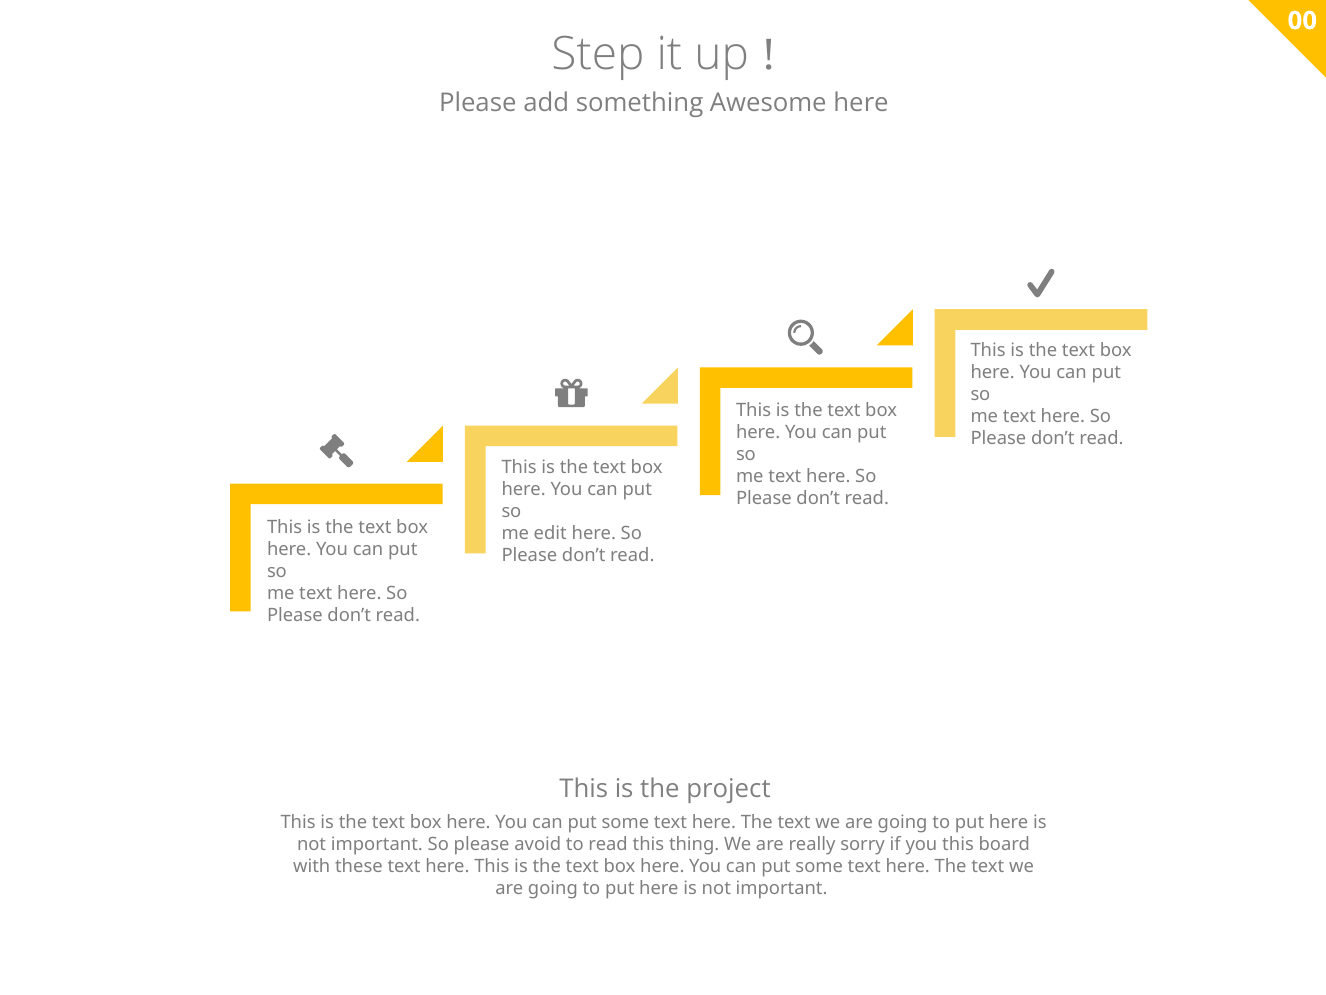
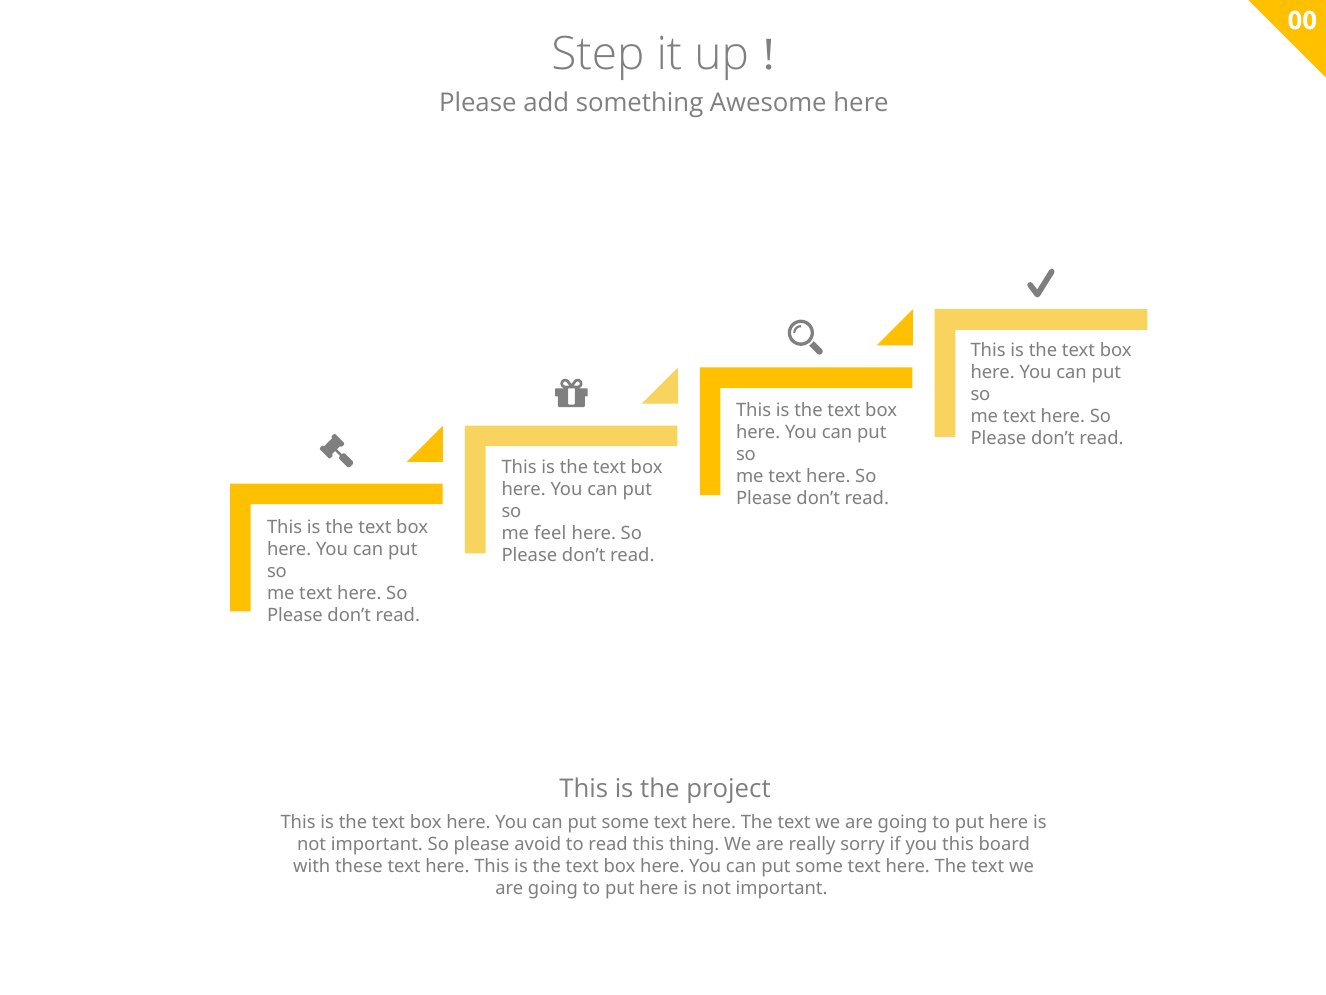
edit: edit -> feel
